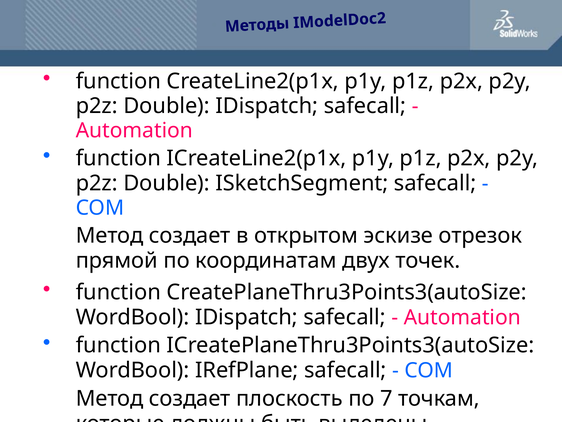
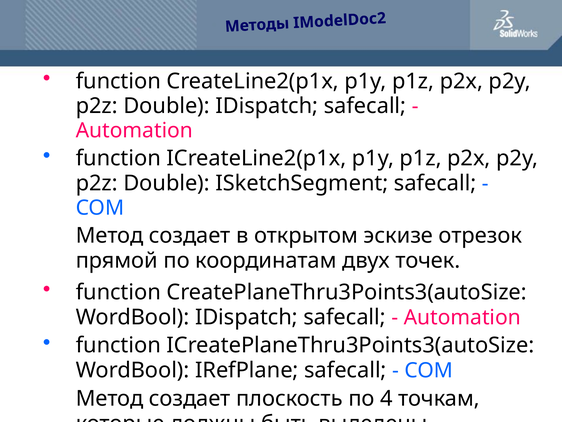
7: 7 -> 4
